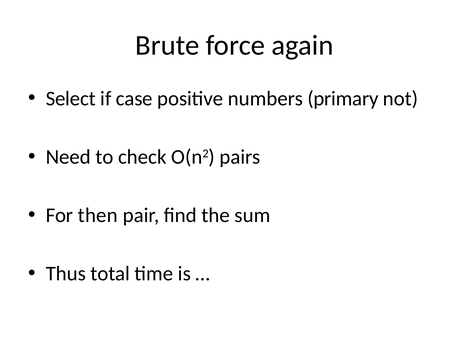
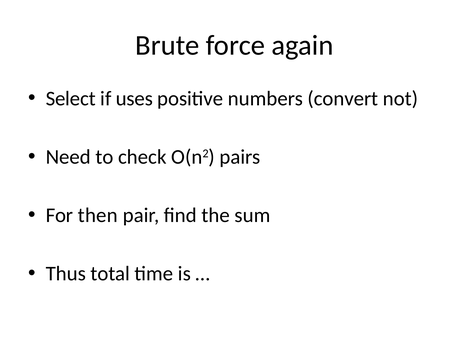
case: case -> uses
primary: primary -> convert
